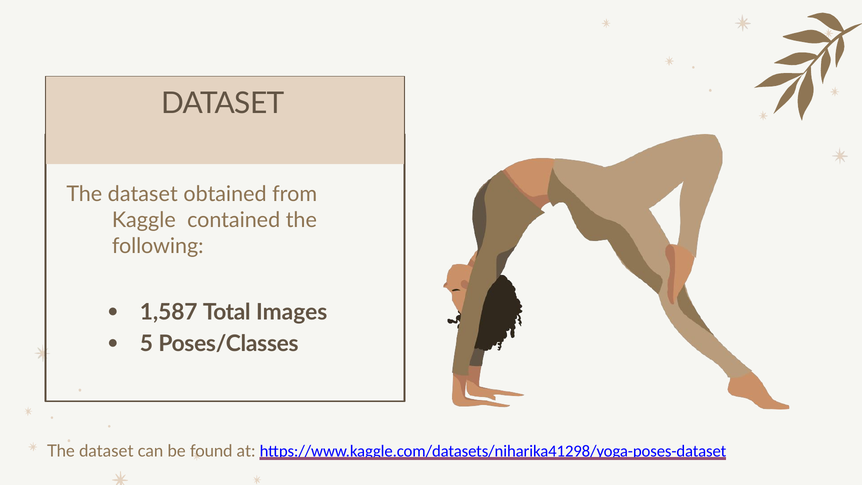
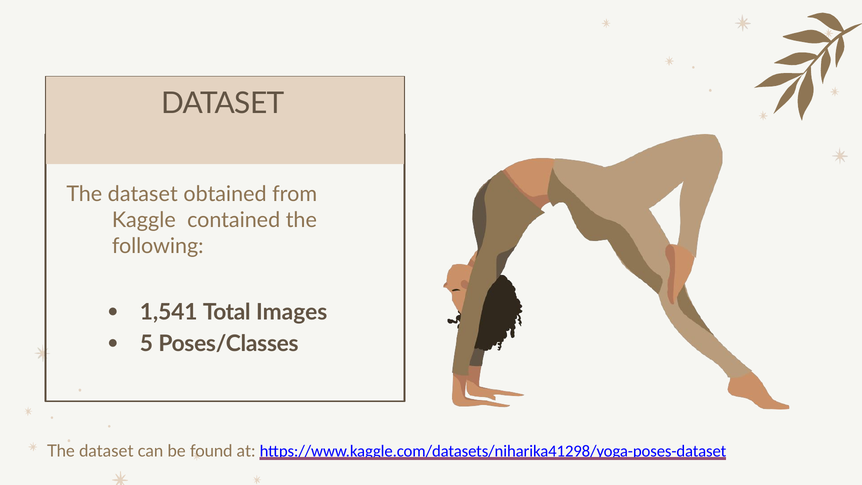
1,587: 1,587 -> 1,541
